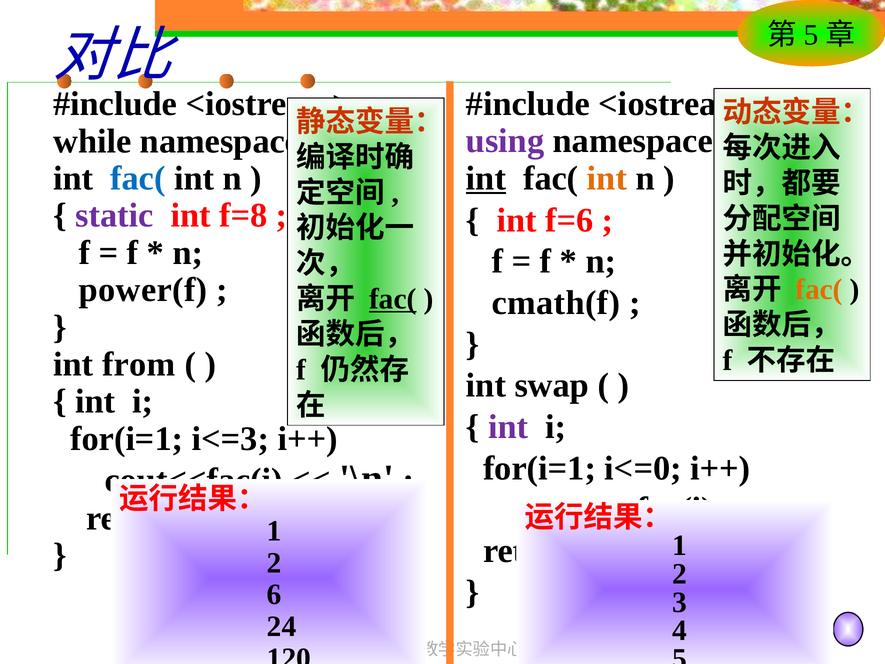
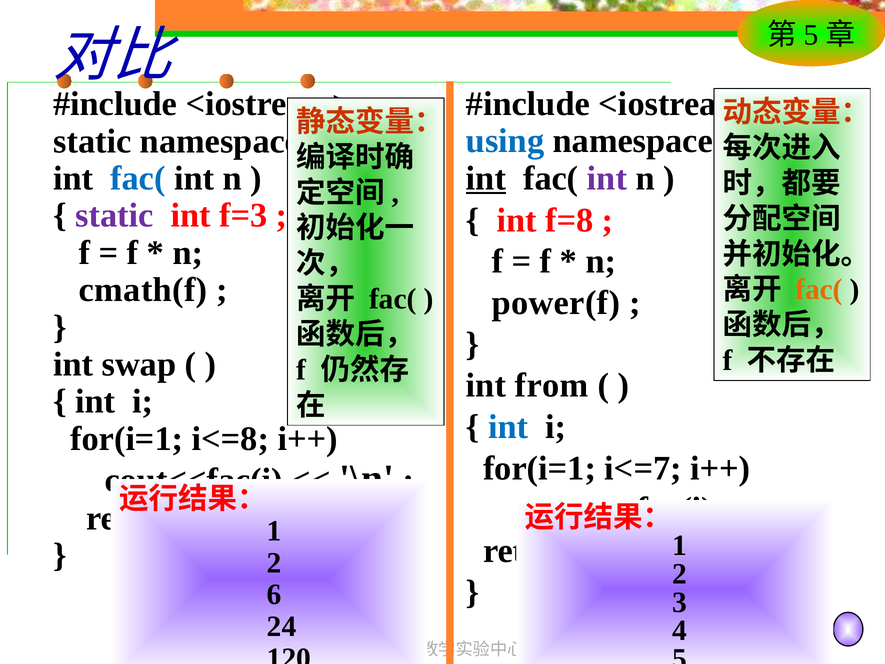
using colour: purple -> blue
while at (92, 141): while -> static
int at (607, 178) colour: orange -> purple
f=8: f=8 -> f=3
f=6: f=6 -> f=8
power(f: power(f -> cmath(f
cmath(f: cmath(f -> power(f
fac( at (393, 299) underline: present -> none
from: from -> swap
swap: swap -> from
int at (508, 427) colour: purple -> blue
i<=3: i<=3 -> i<=8
i<=0: i<=0 -> i<=7
